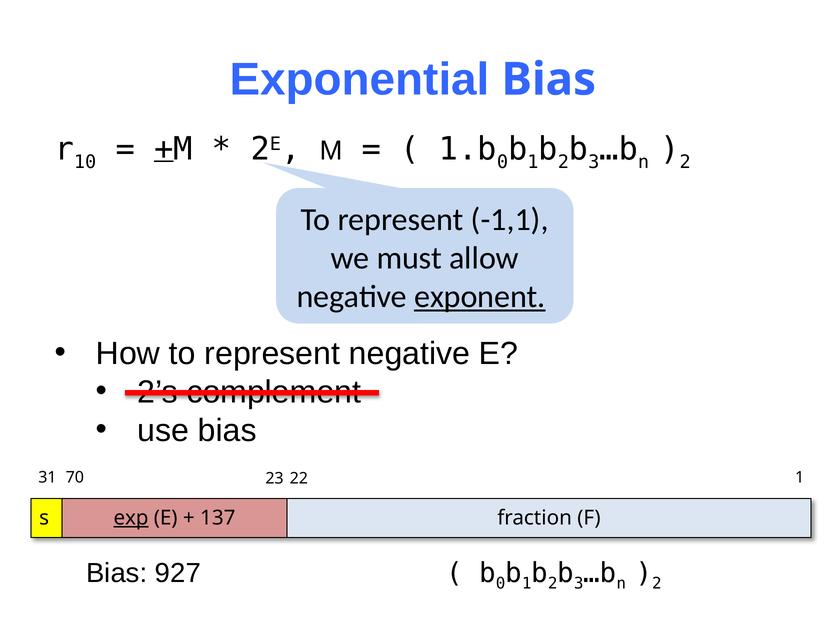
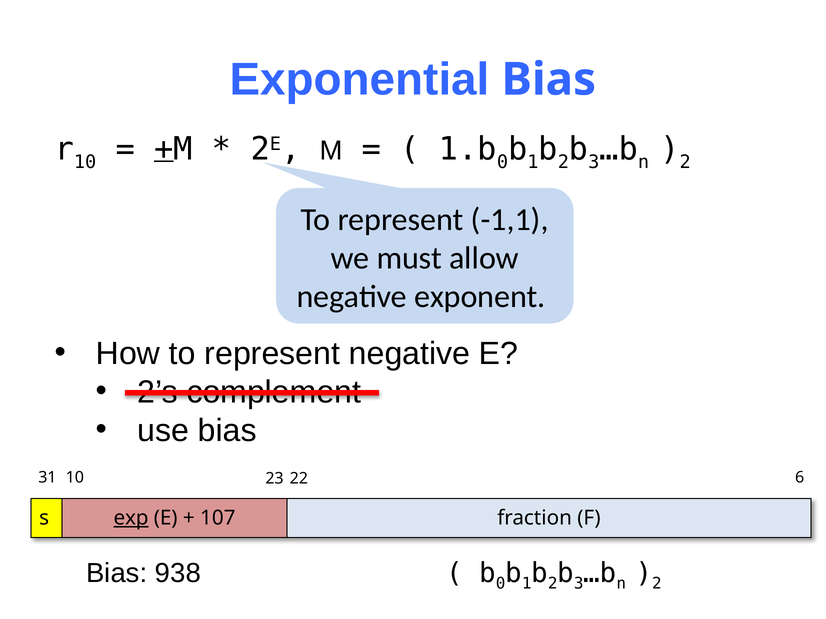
exponent underline: present -> none
31 70: 70 -> 10
22 1: 1 -> 6
137: 137 -> 107
927: 927 -> 938
